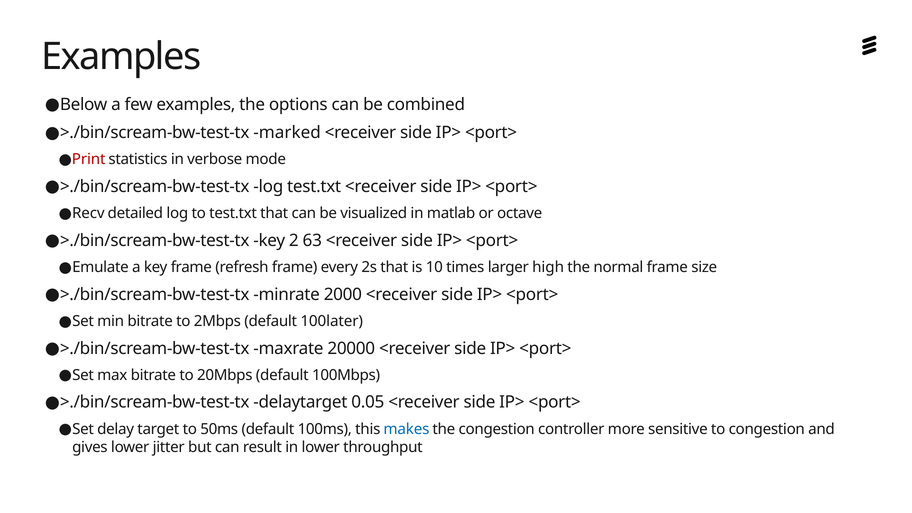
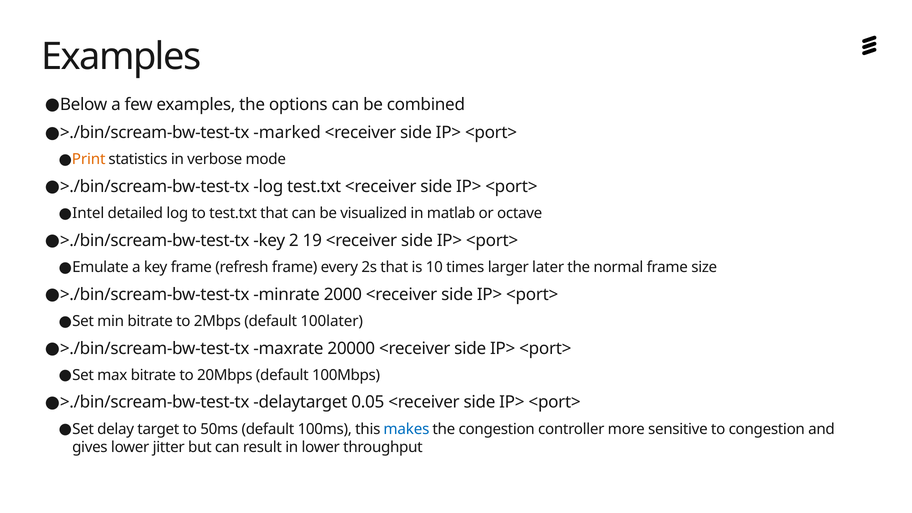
Print colour: red -> orange
Recv: Recv -> Intel
63: 63 -> 19
high: high -> later
